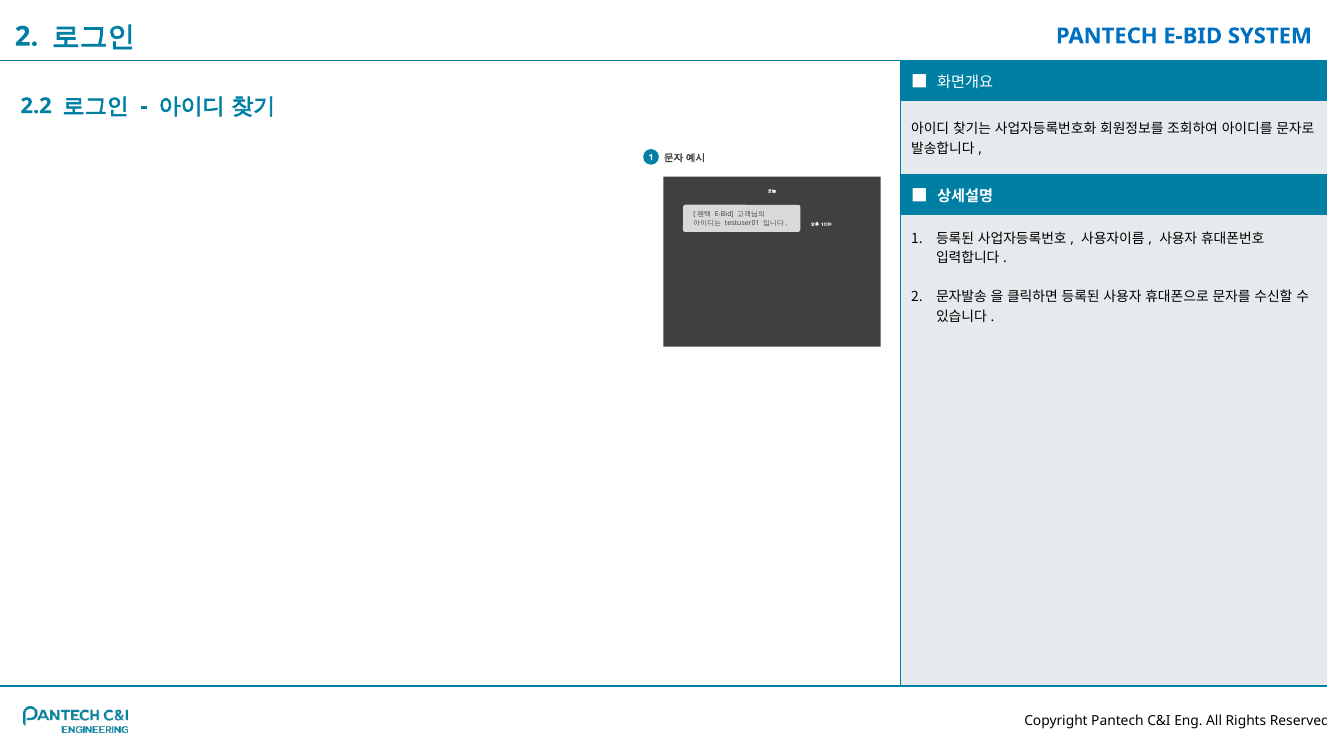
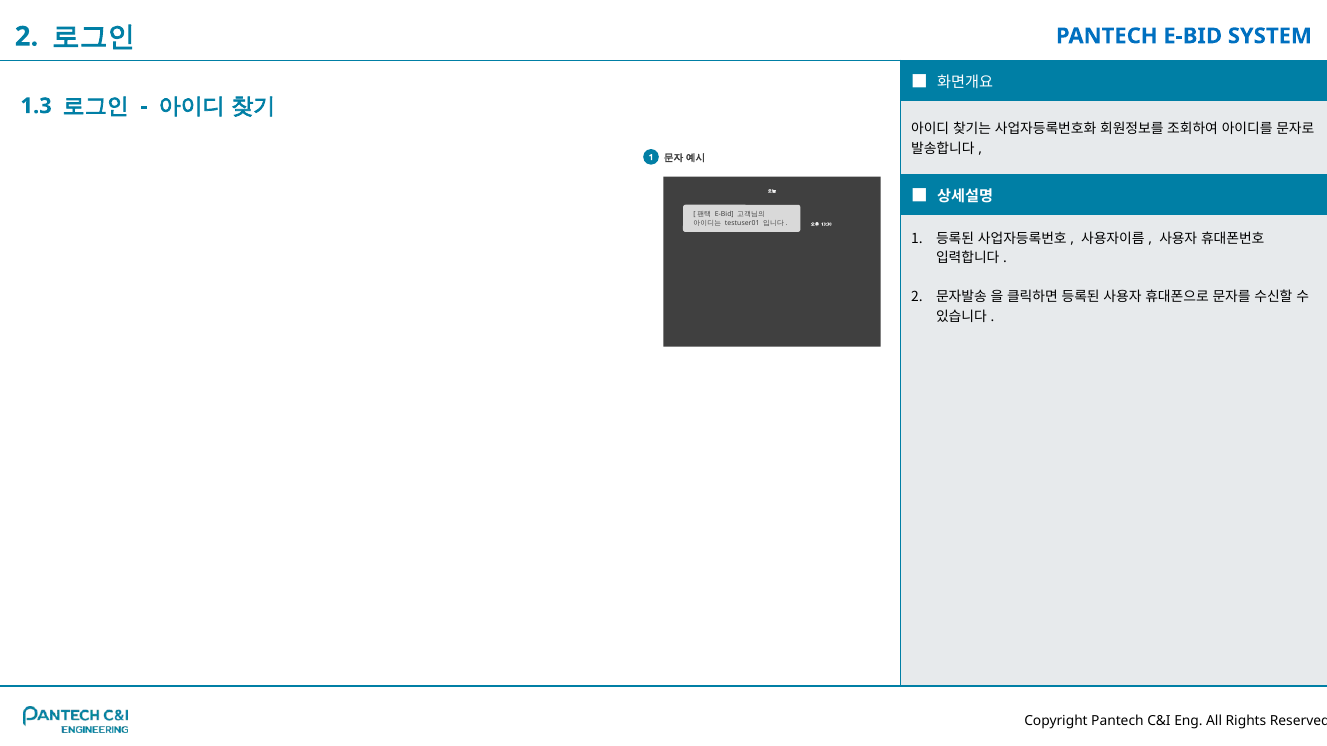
2.2: 2.2 -> 1.3
